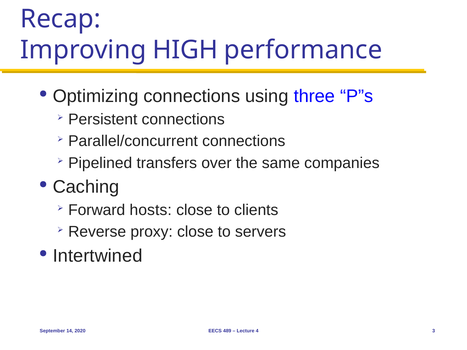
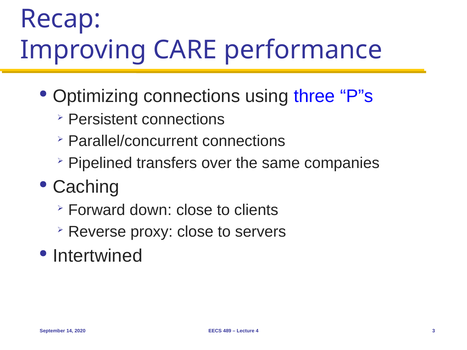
HIGH: HIGH -> CARE
hosts: hosts -> down
